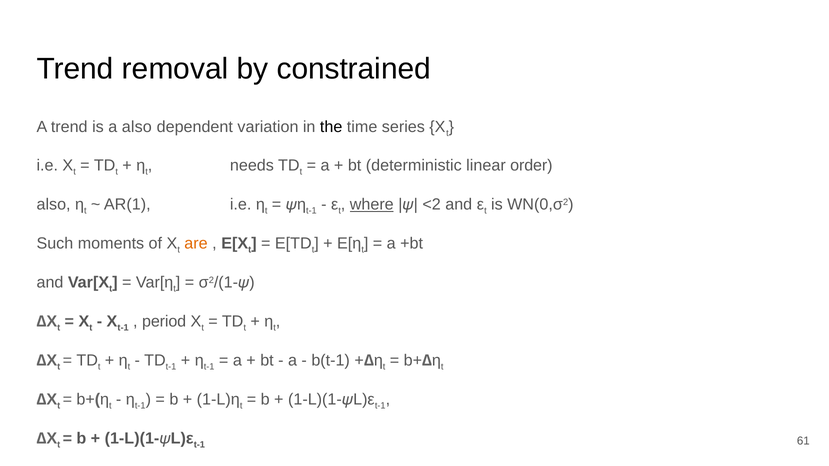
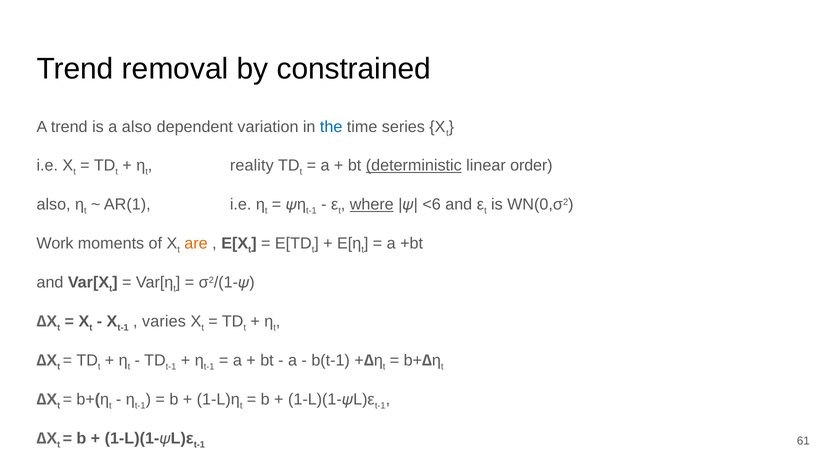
the colour: black -> blue
needs: needs -> reality
deterministic underline: none -> present
<2: <2 -> <6
Such: Such -> Work
period: period -> varies
